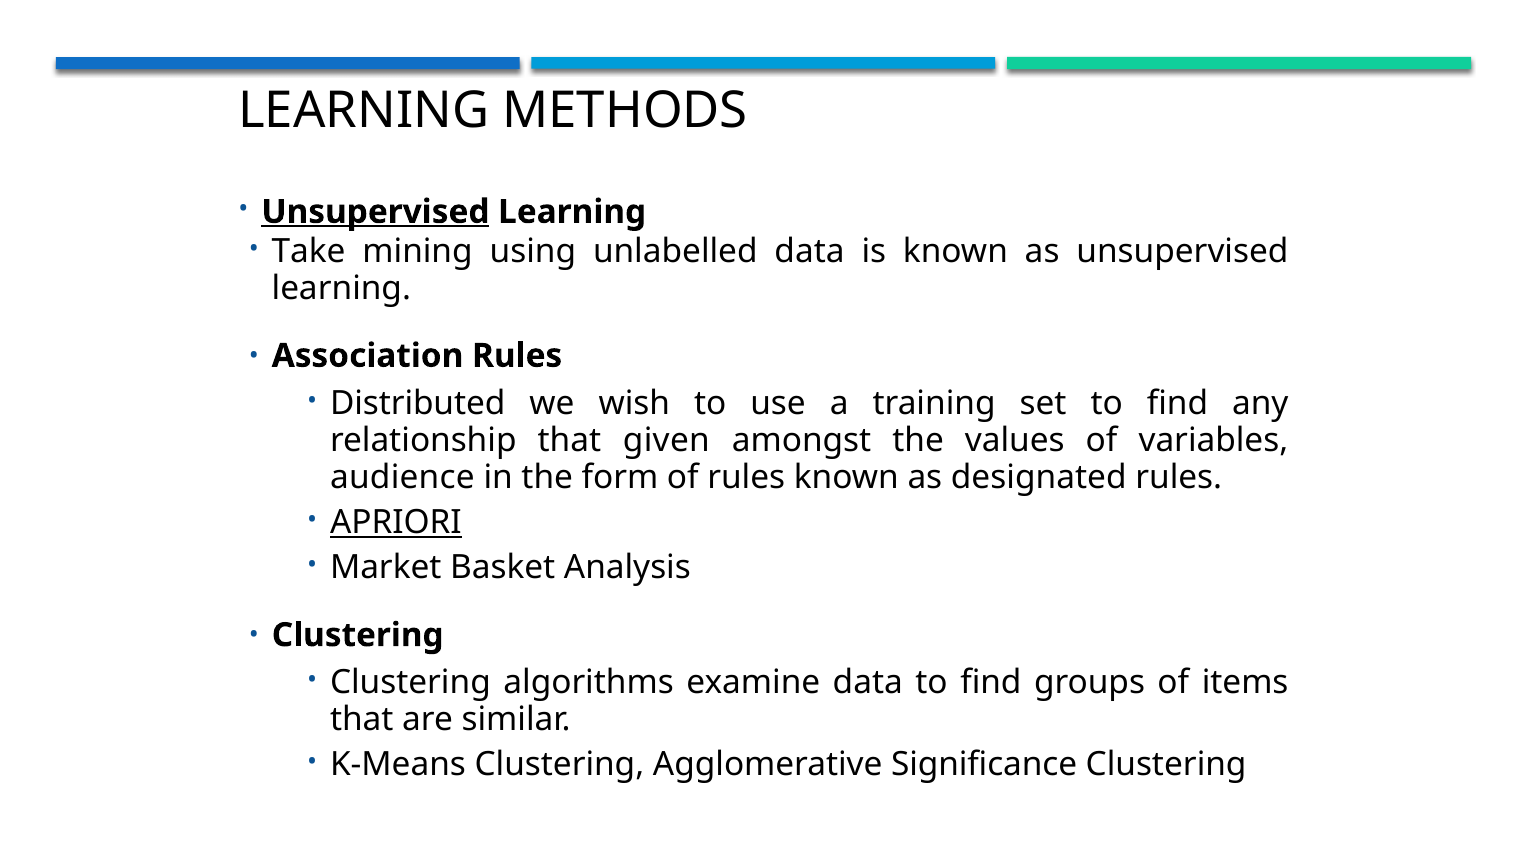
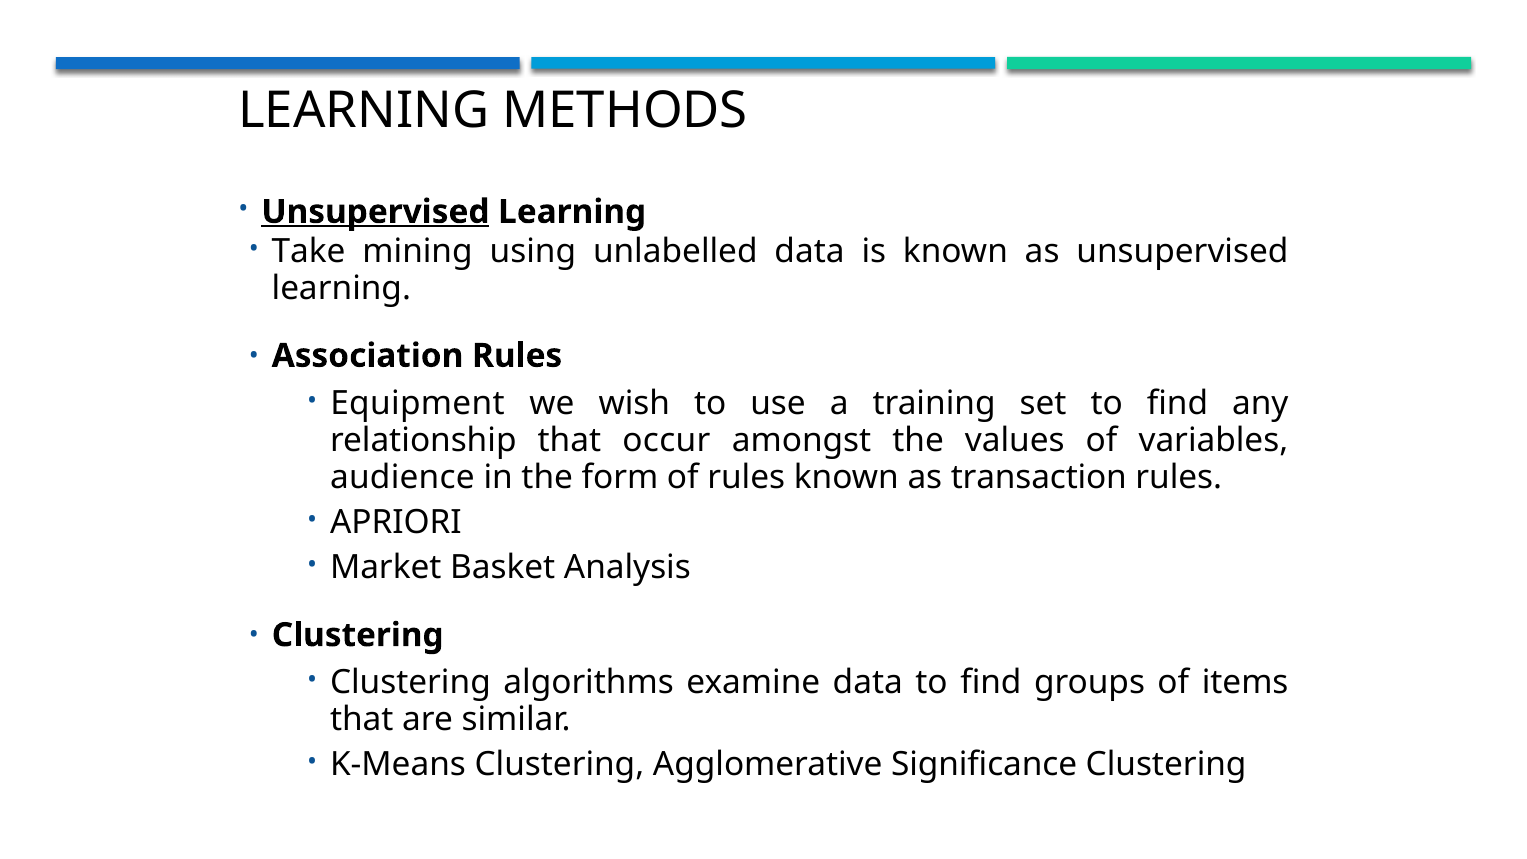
Distributed: Distributed -> Equipment
given: given -> occur
designated: designated -> transaction
APRIORI underline: present -> none
